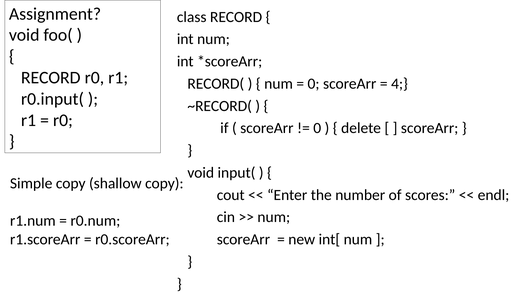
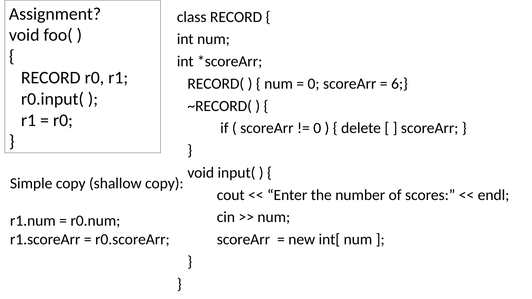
4: 4 -> 6
